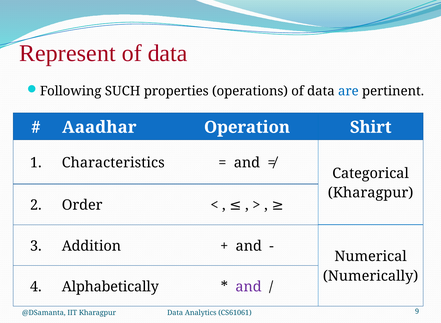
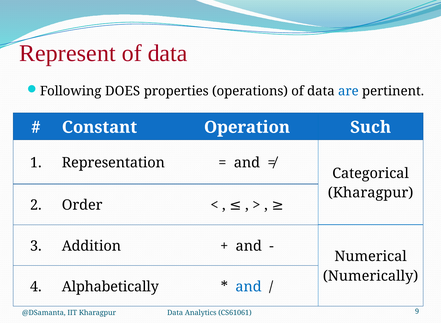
SUCH: SUCH -> DOES
Aaadhar: Aaadhar -> Constant
Shirt: Shirt -> Such
Characteristics: Characteristics -> Representation
and at (249, 287) colour: purple -> blue
